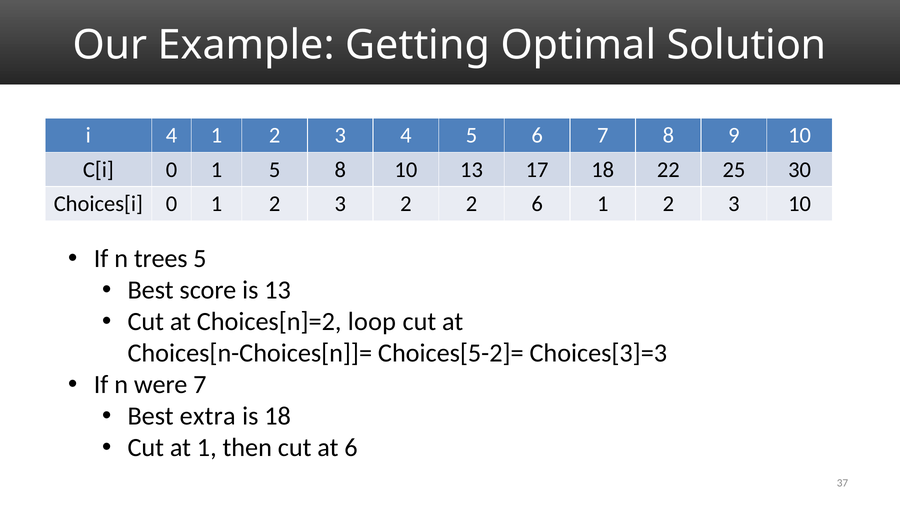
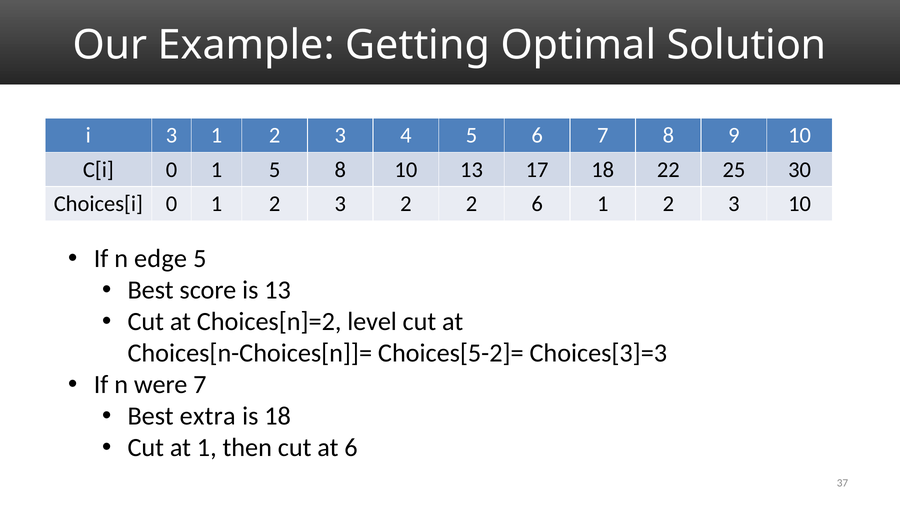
i 4: 4 -> 3
trees: trees -> edge
loop: loop -> level
